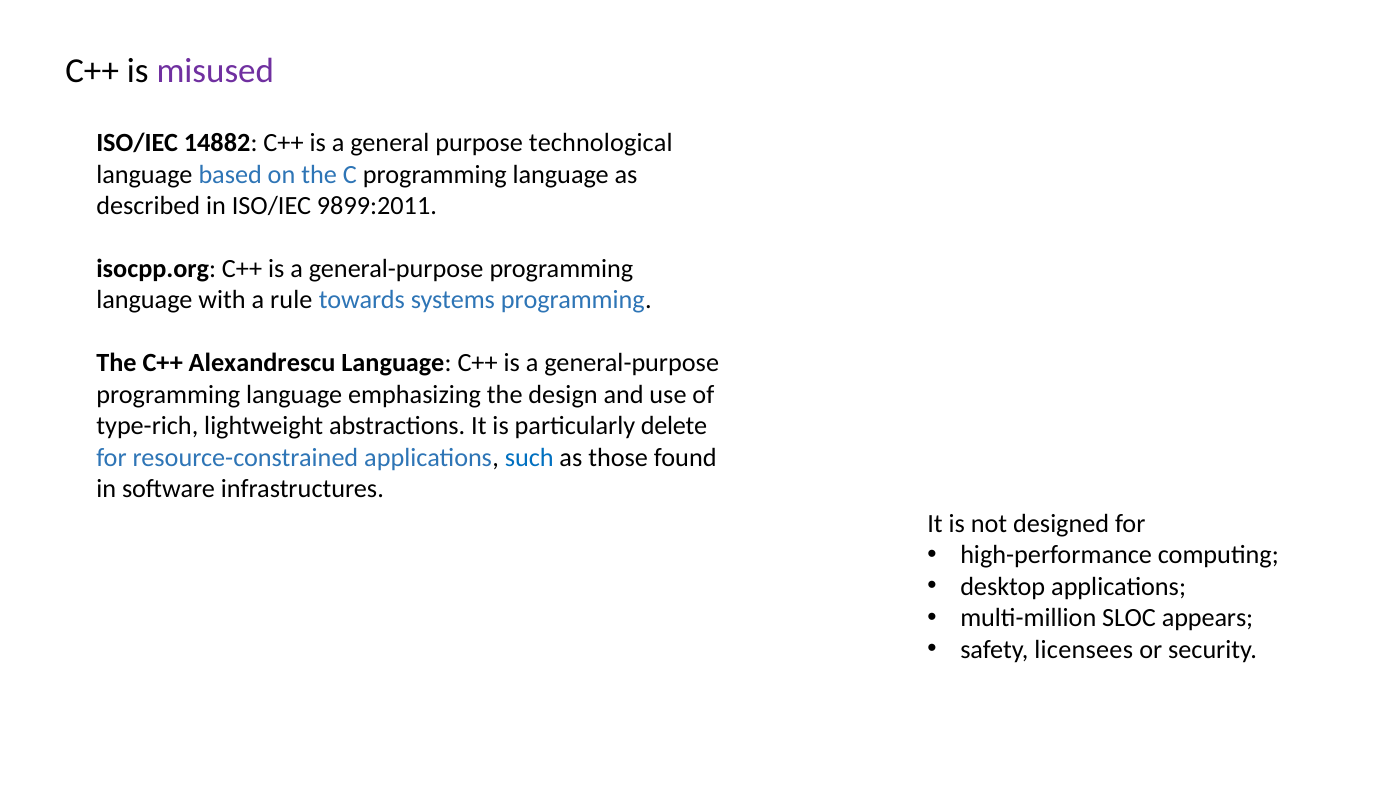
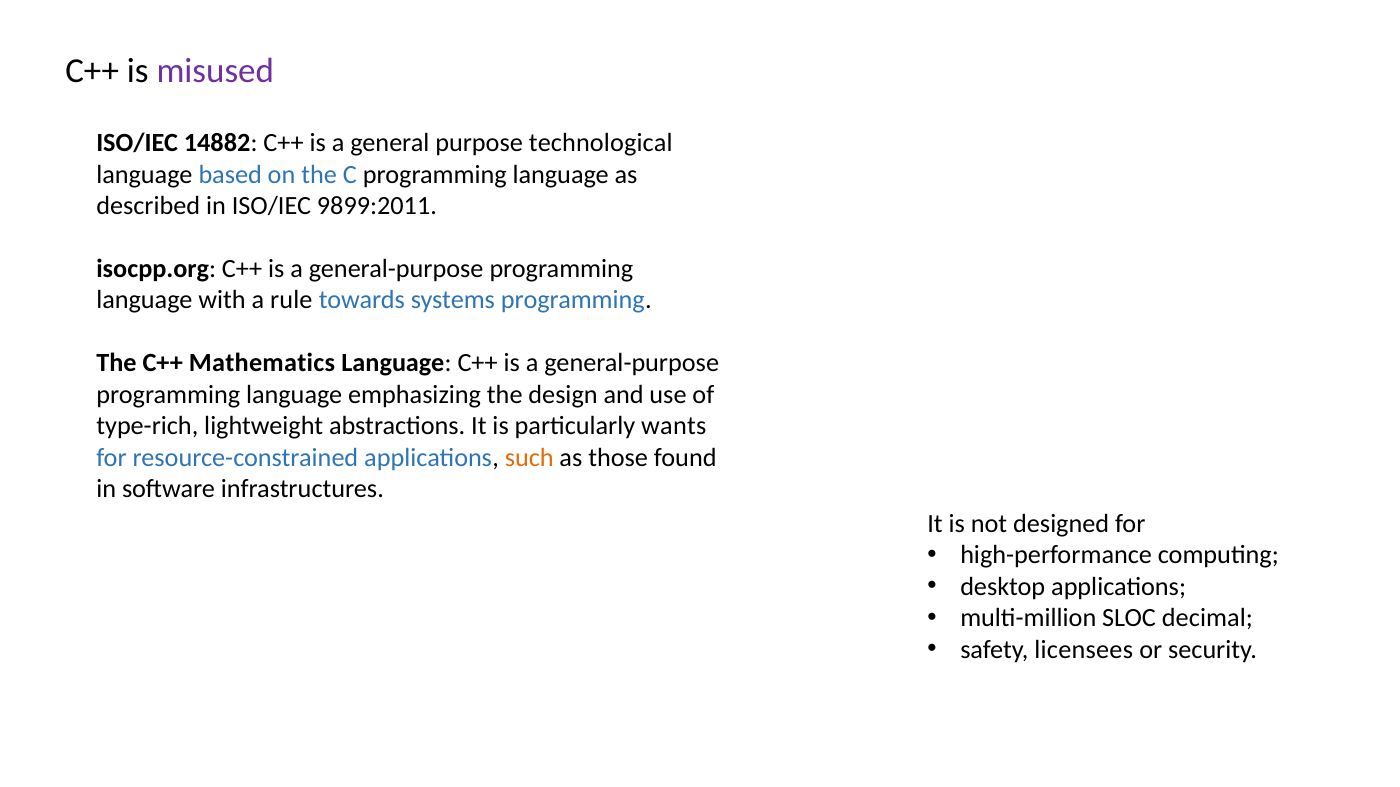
Alexandrescu: Alexandrescu -> Mathematics
delete: delete -> wants
such colour: blue -> orange
appears: appears -> decimal
